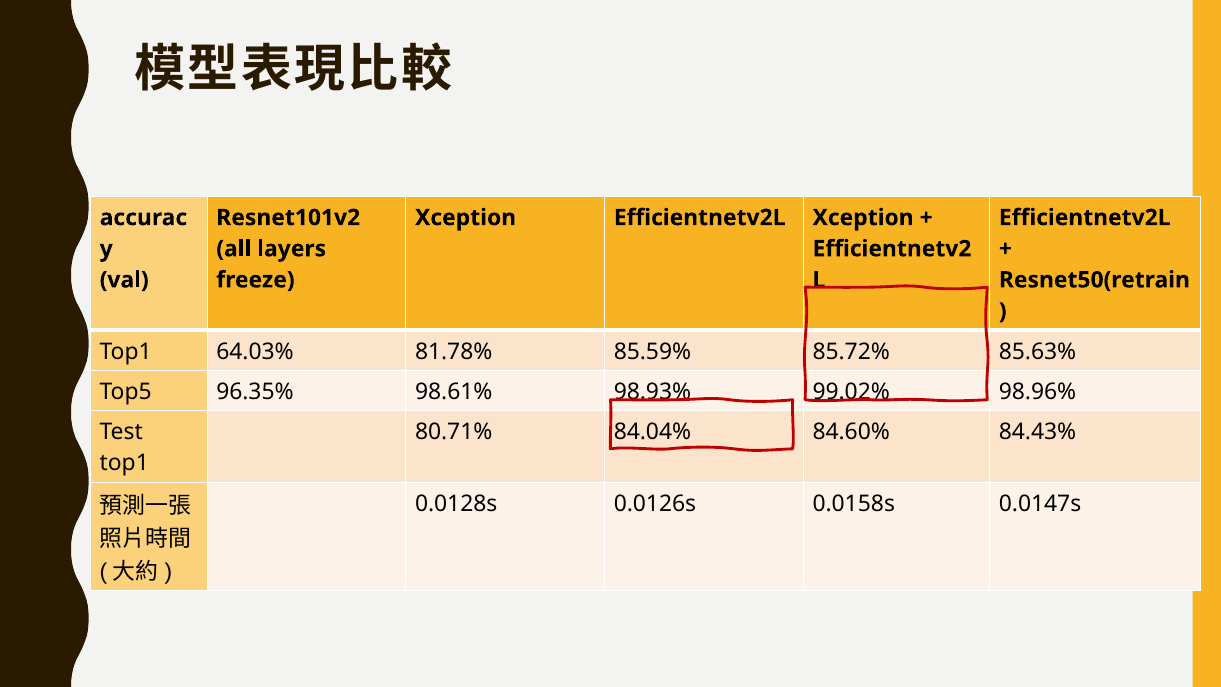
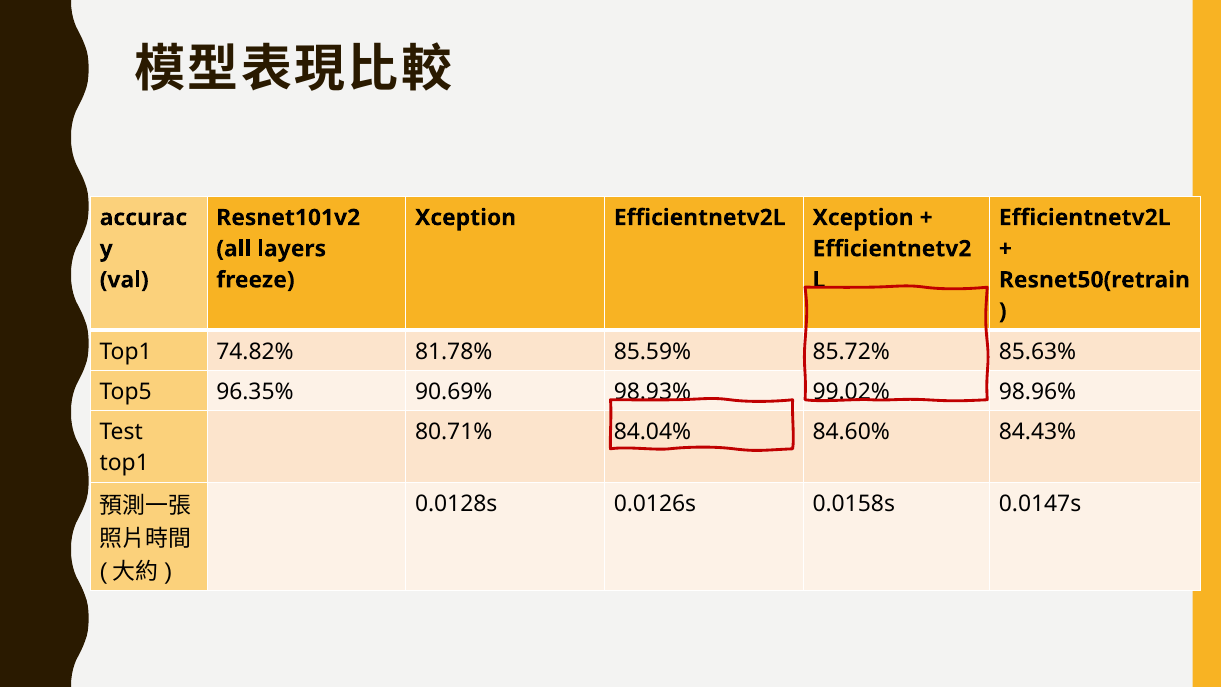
64.03%: 64.03% -> 74.82%
98.61%: 98.61% -> 90.69%
